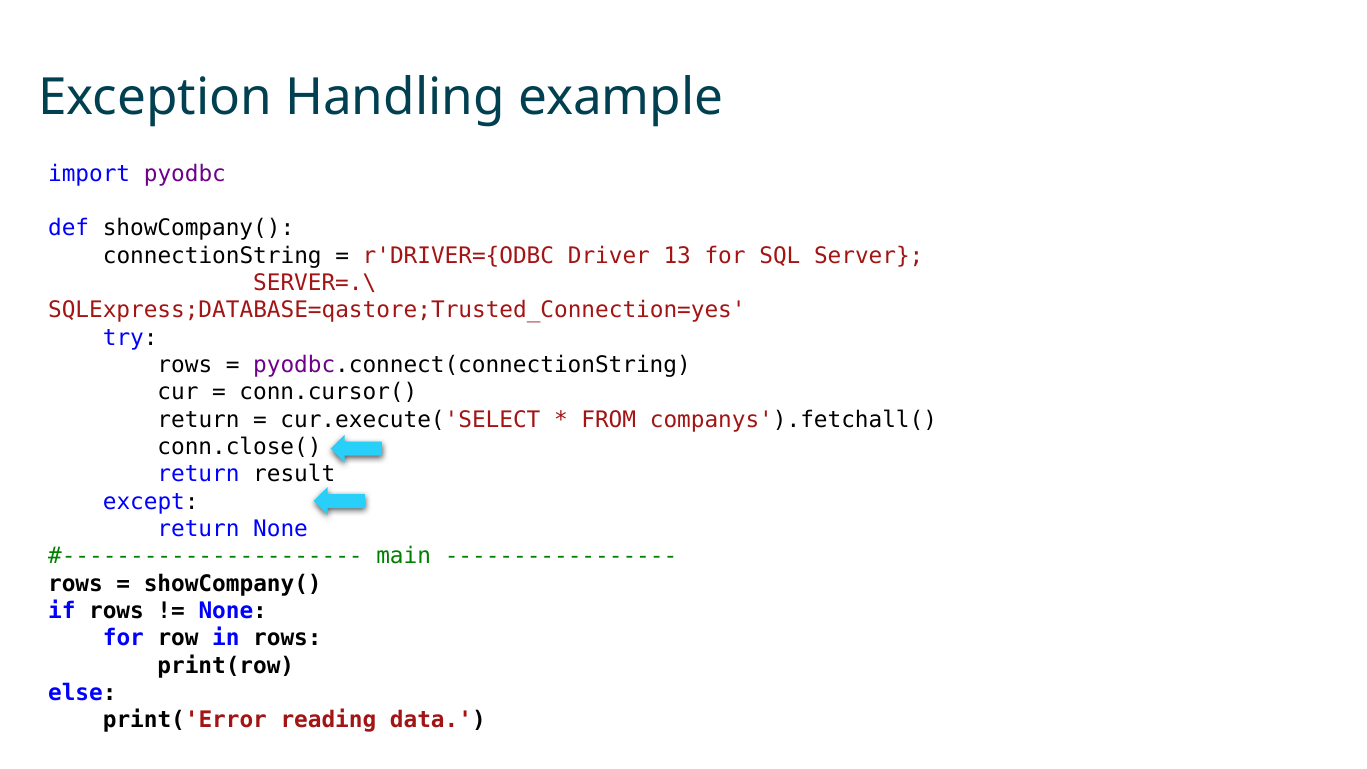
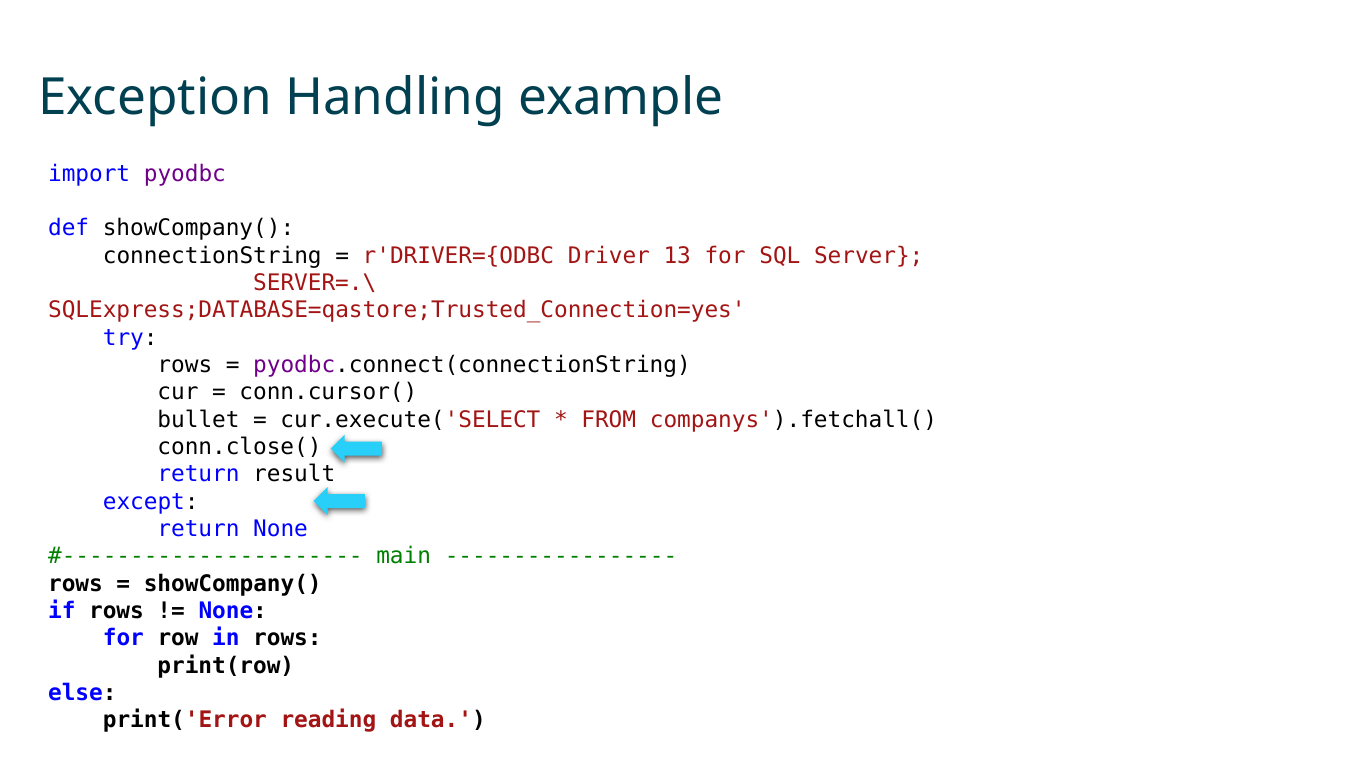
return at (199, 420): return -> bullet
